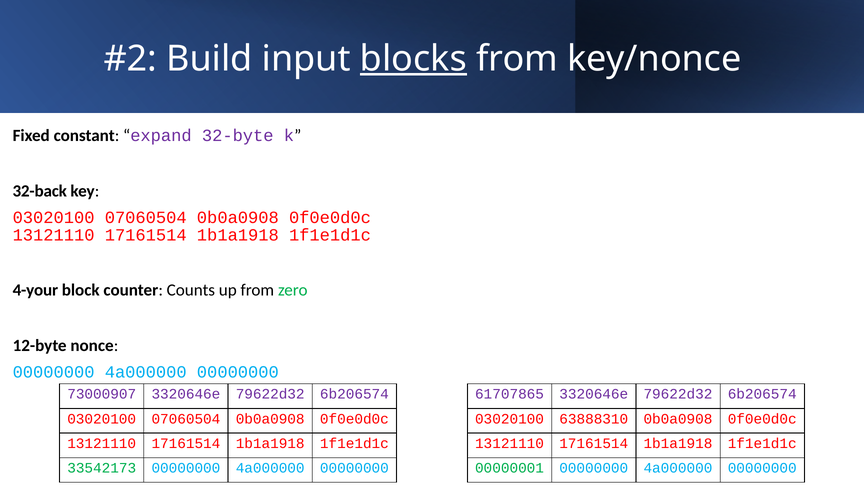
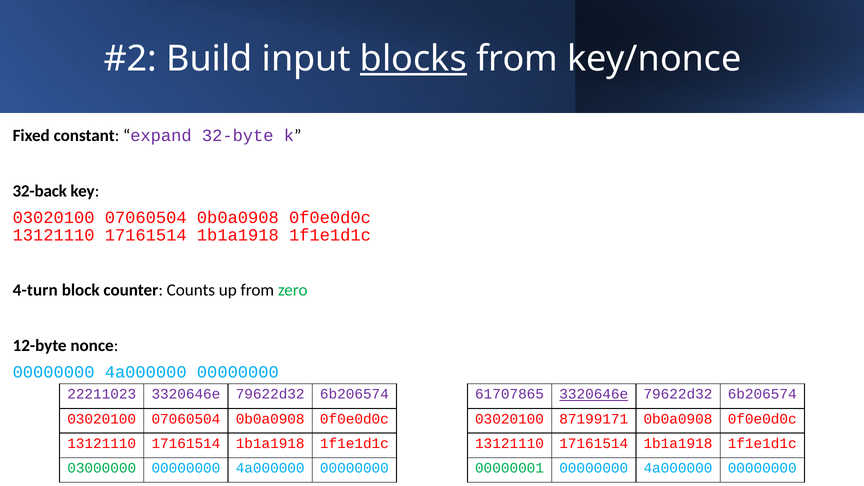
4-your: 4-your -> 4-turn
73000907: 73000907 -> 22211023
3320646e at (594, 394) underline: none -> present
63888310: 63888310 -> 87199171
33542173: 33542173 -> 03000000
